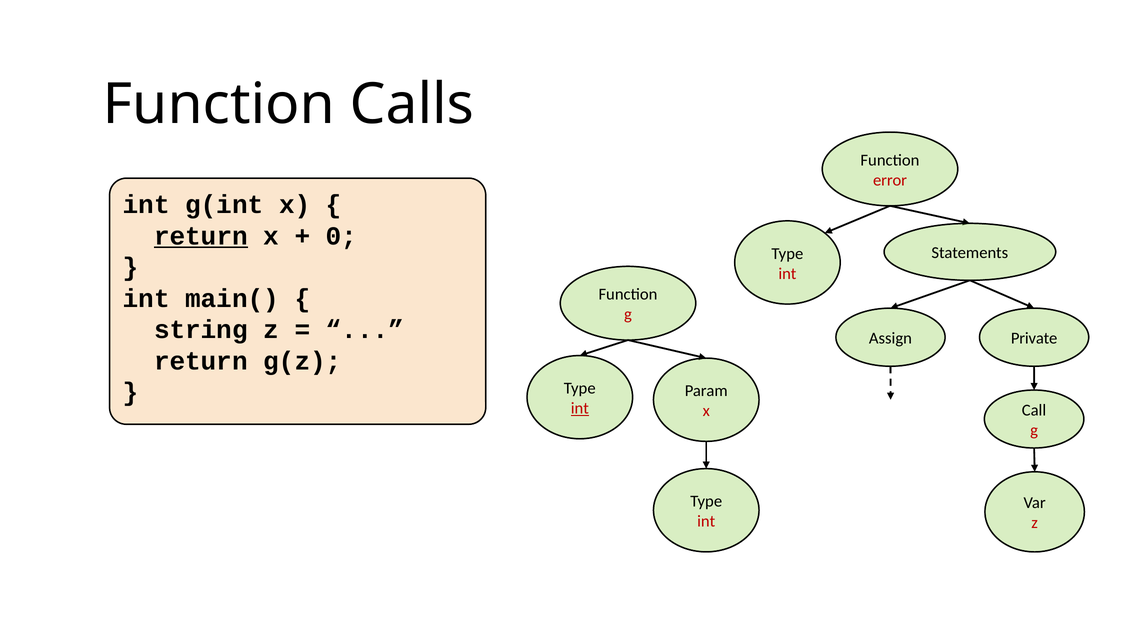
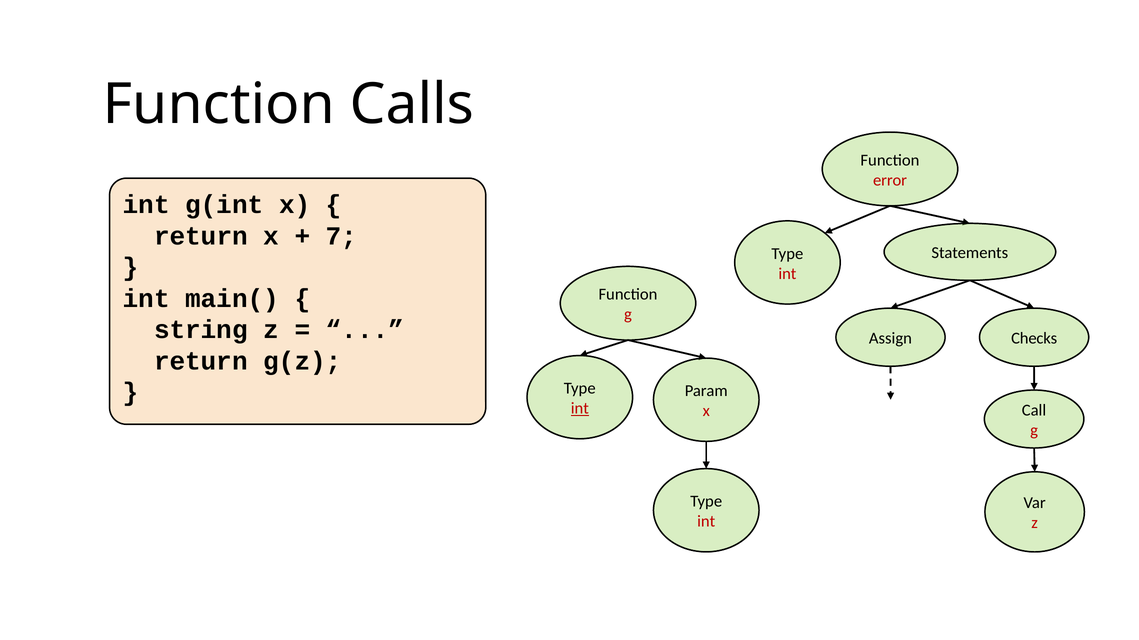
return at (201, 236) underline: present -> none
0: 0 -> 7
Private: Private -> Checks
